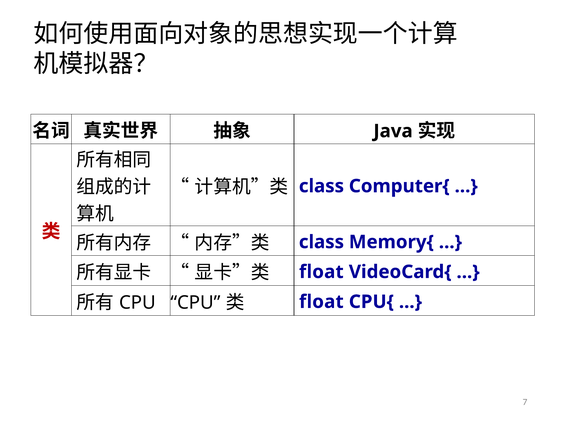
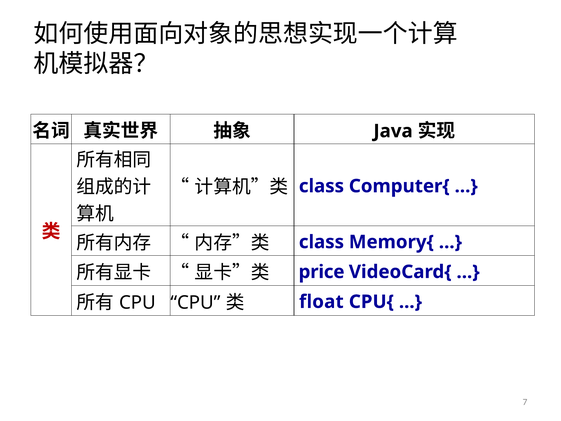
float at (321, 272): float -> price
